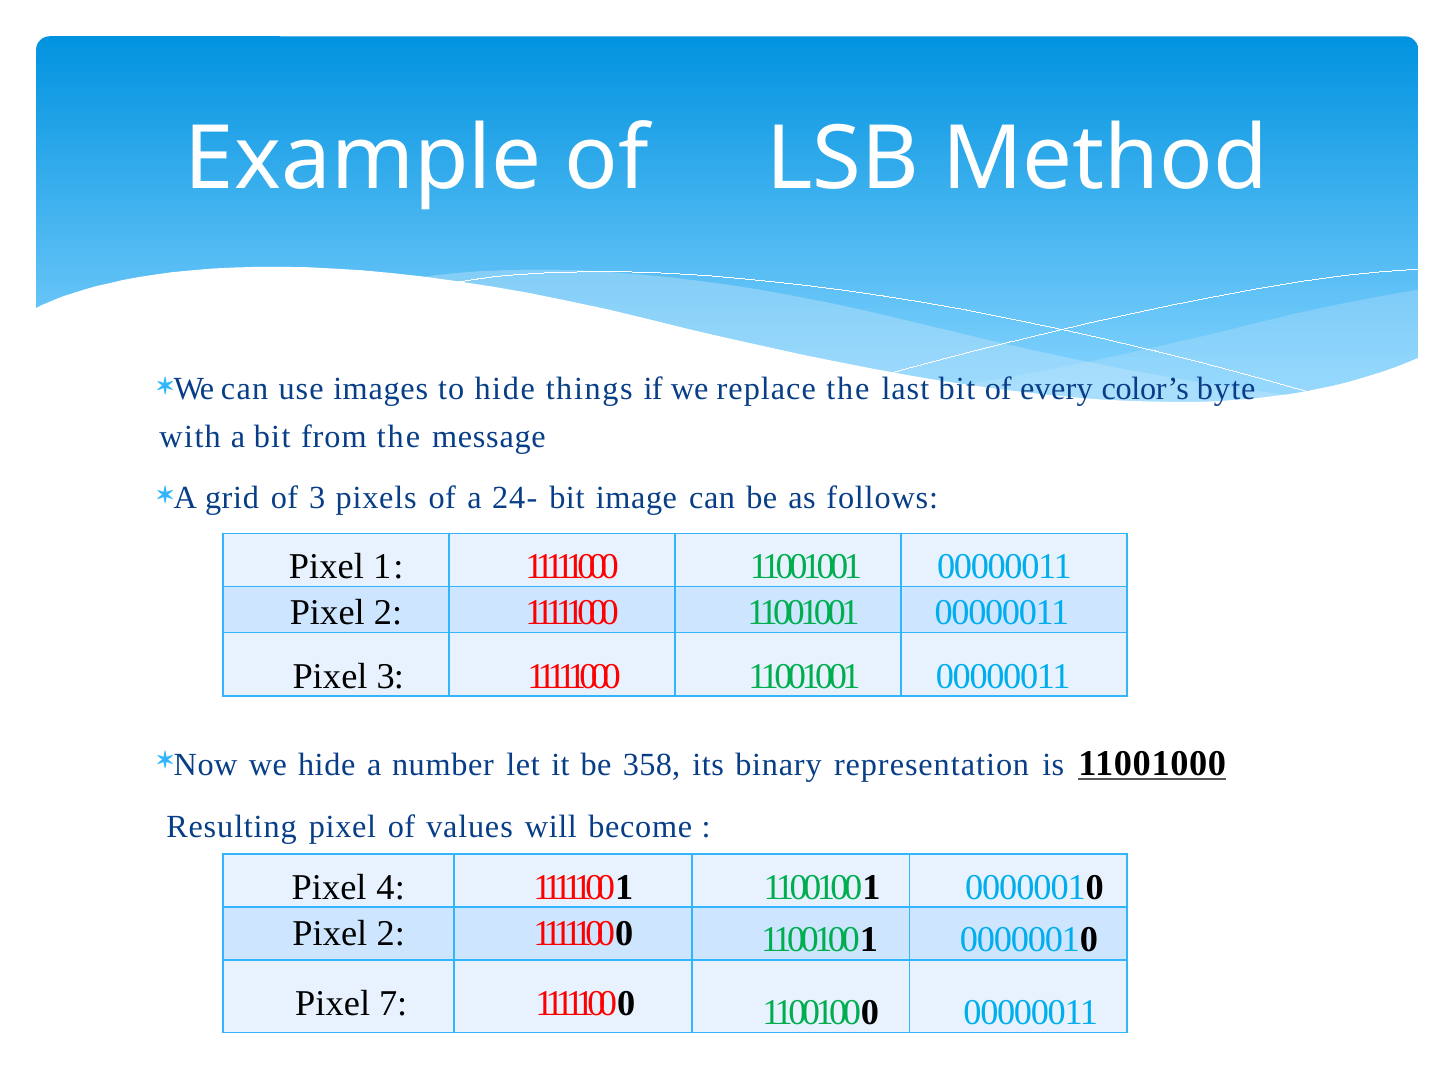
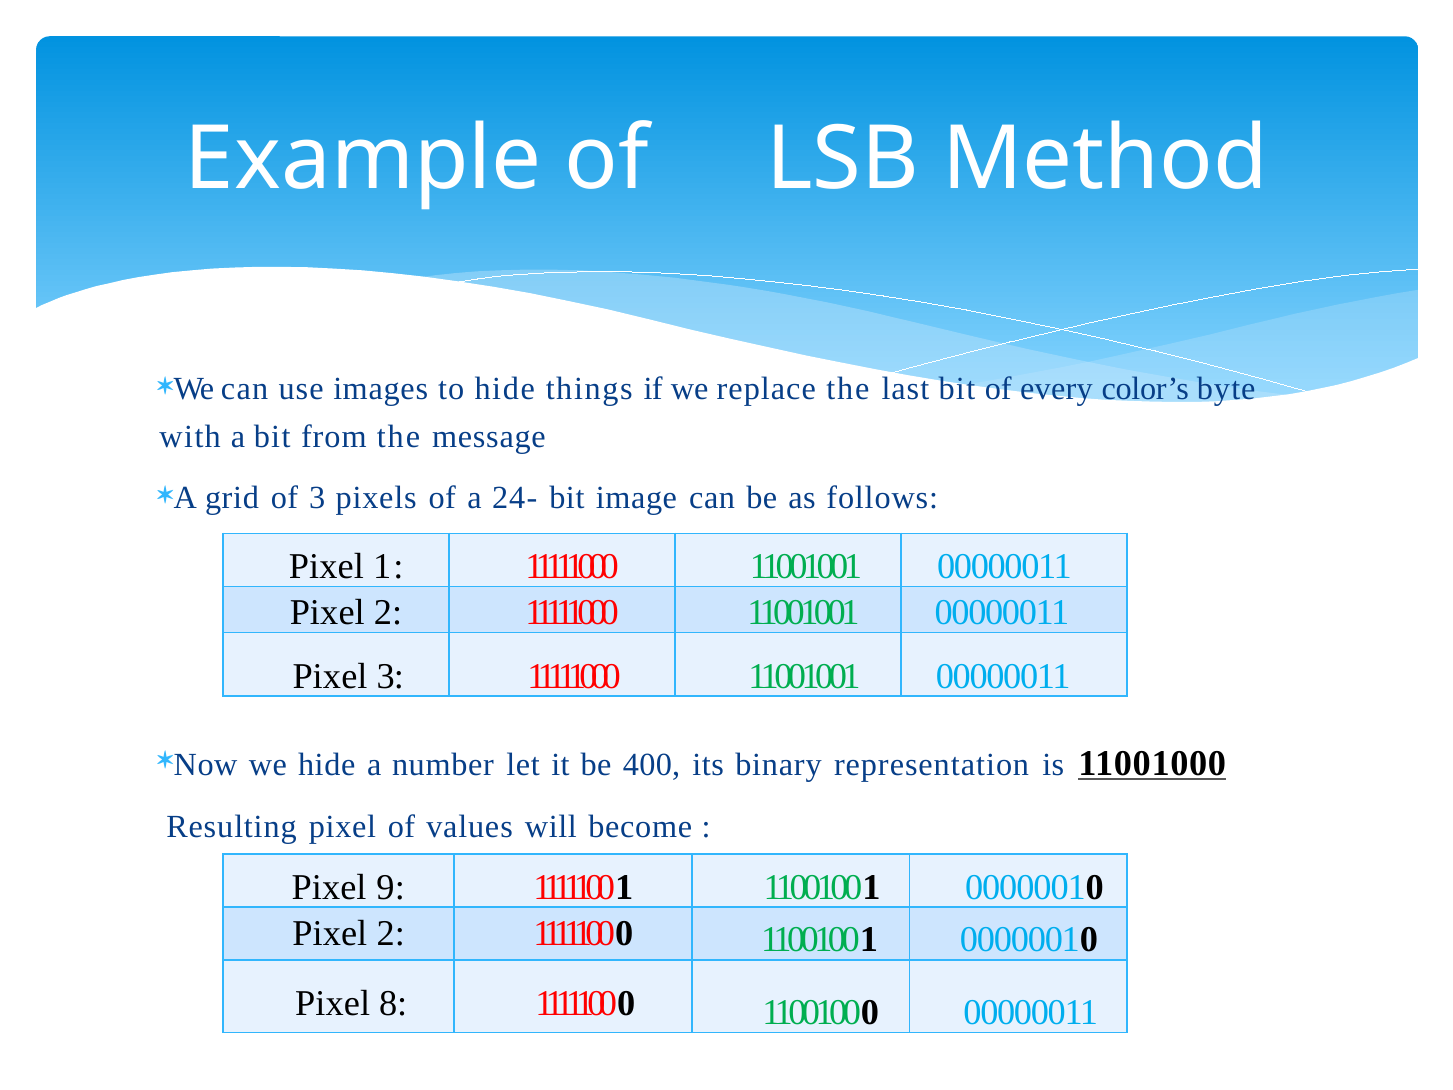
358: 358 -> 400
4: 4 -> 9
7: 7 -> 8
